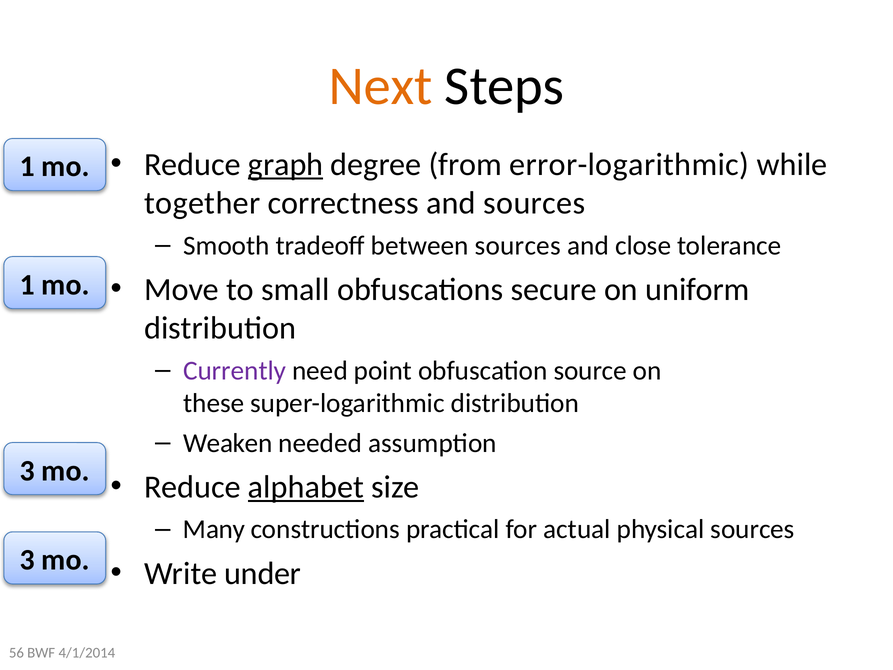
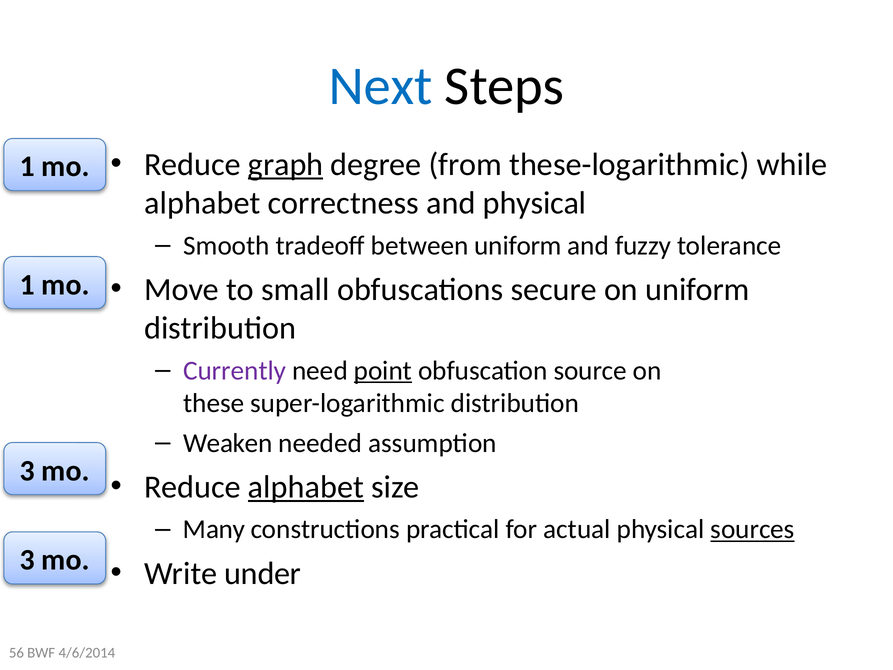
Next colour: orange -> blue
error-logarithmic: error-logarithmic -> these-logarithmic
together at (202, 203): together -> alphabet
and sources: sources -> physical
between sources: sources -> uniform
close: close -> fuzzy
point underline: none -> present
sources at (753, 529) underline: none -> present
4/1/2014: 4/1/2014 -> 4/6/2014
